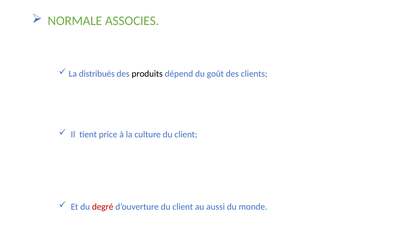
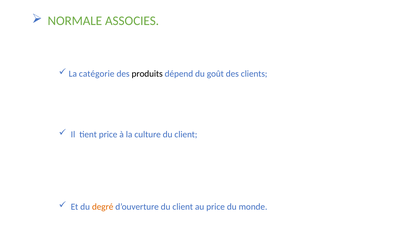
distribués: distribués -> catégorie
degré colour: red -> orange
au aussi: aussi -> price
